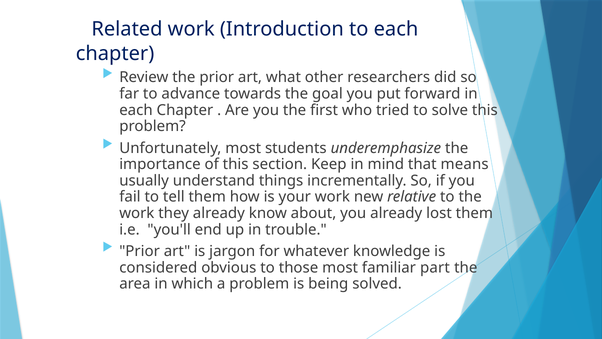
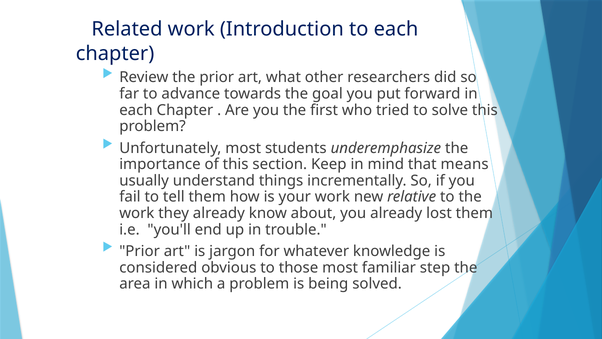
part: part -> step
